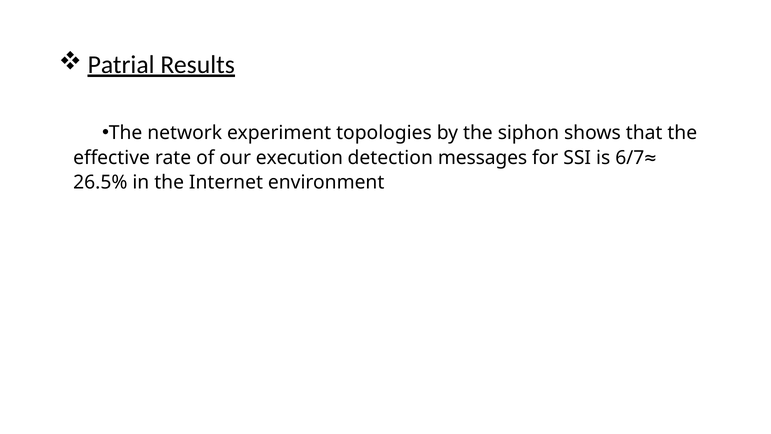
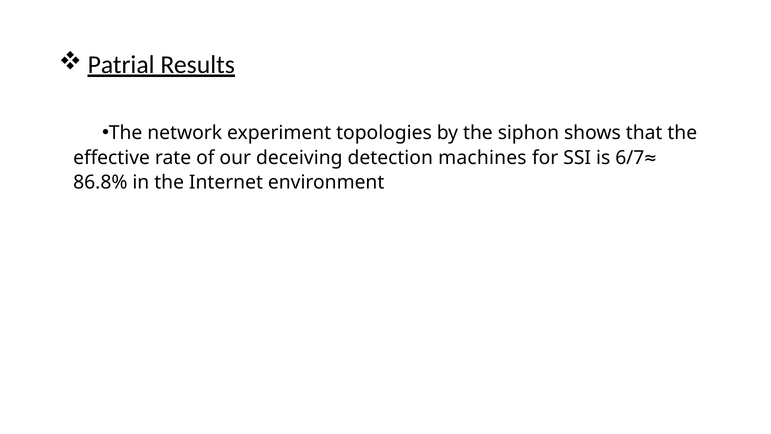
execution: execution -> deceiving
messages: messages -> machines
26.5%: 26.5% -> 86.8%
